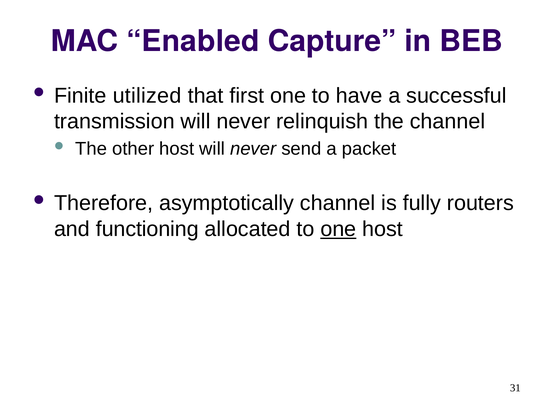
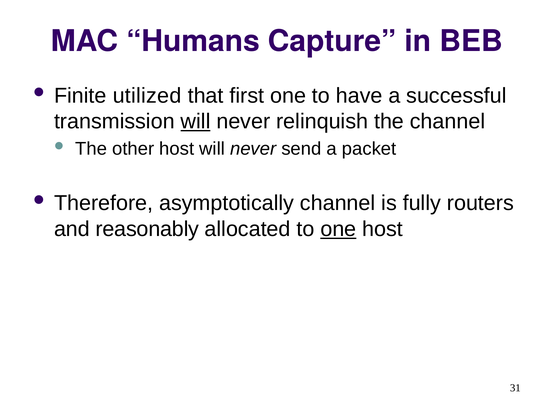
Enabled: Enabled -> Humans
will at (196, 122) underline: none -> present
functioning: functioning -> reasonably
